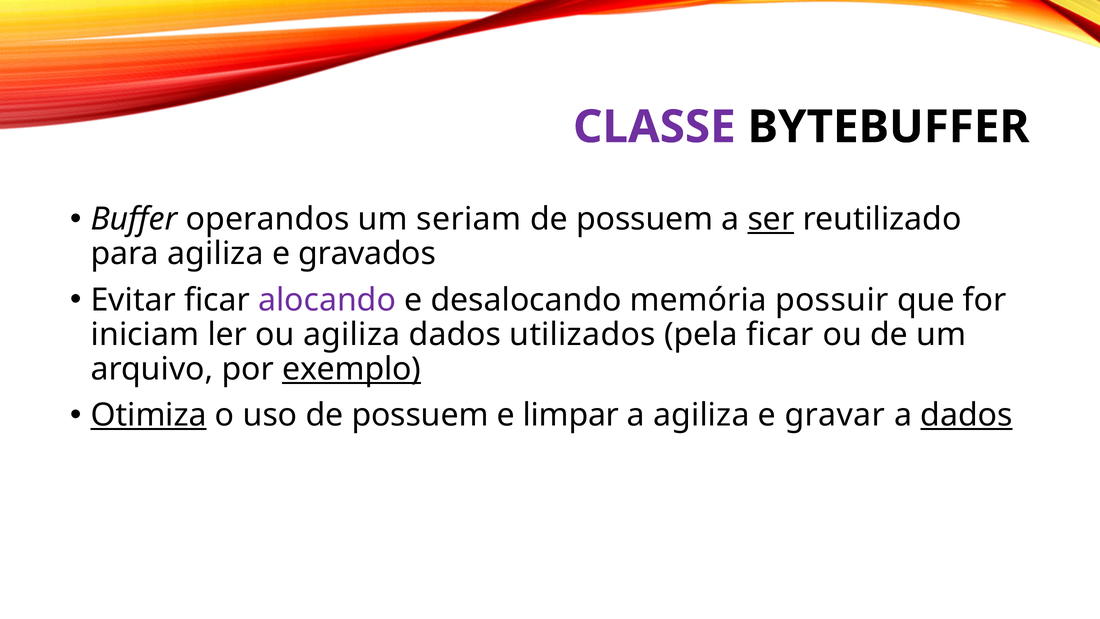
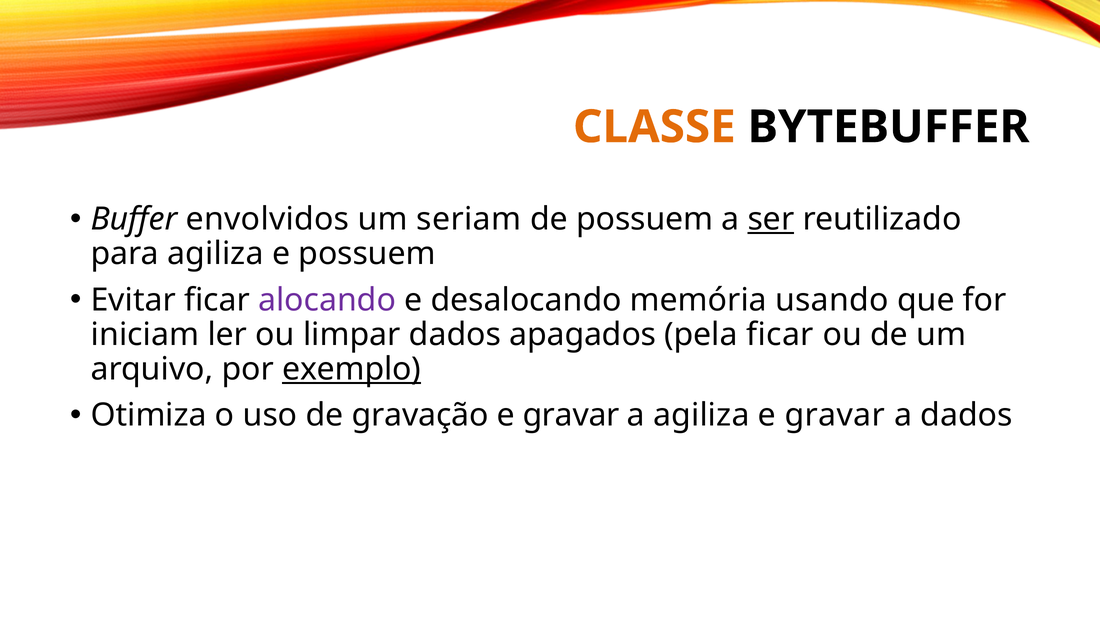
CLASSE colour: purple -> orange
operandos: operandos -> envolvidos
e gravados: gravados -> possuem
possuir: possuir -> usando
ou agiliza: agiliza -> limpar
utilizados: utilizados -> apagados
Otimiza underline: present -> none
uso de possuem: possuem -> gravação
limpar at (571, 415): limpar -> gravar
dados at (966, 415) underline: present -> none
